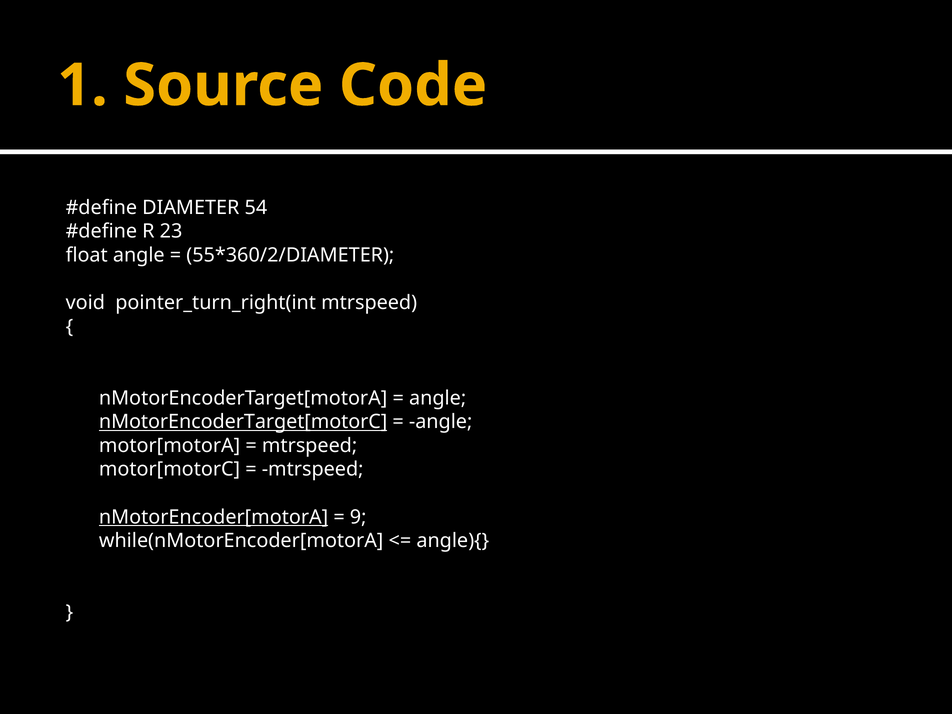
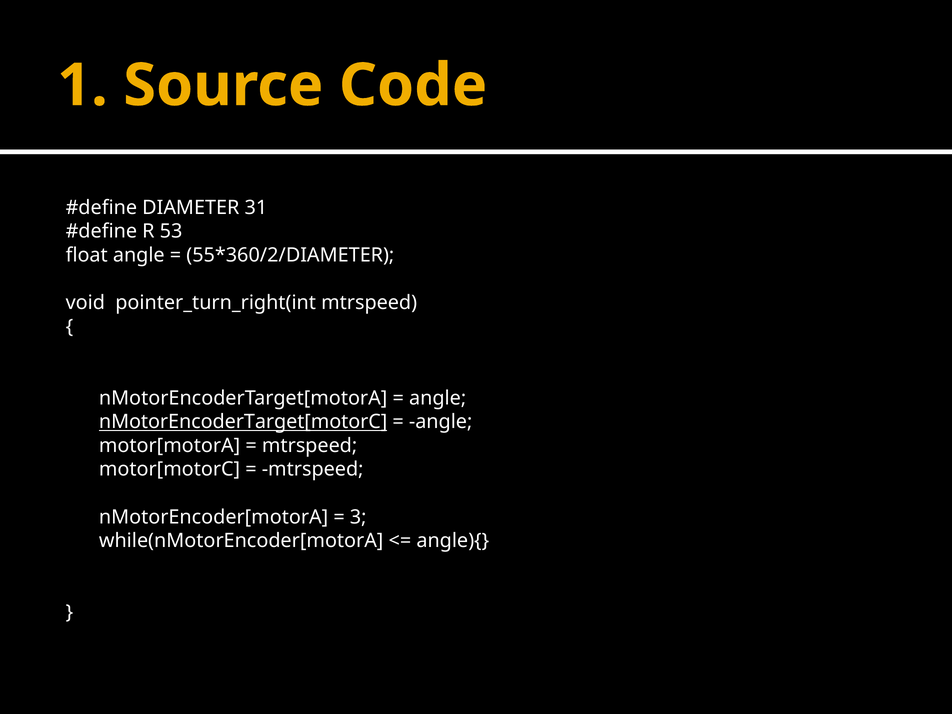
54: 54 -> 31
23: 23 -> 53
nMotorEncoder[motorA underline: present -> none
9: 9 -> 3
